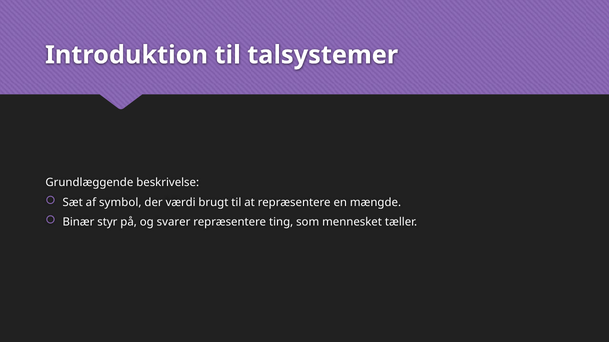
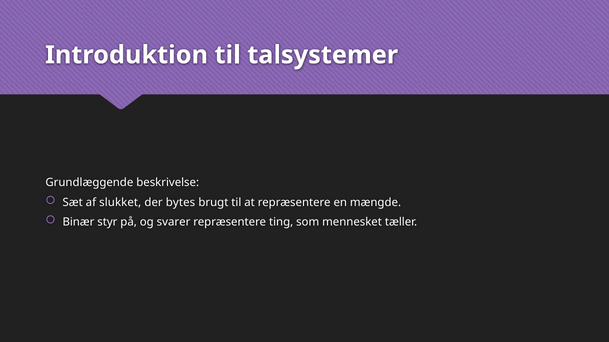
symbol: symbol -> slukket
værdi: værdi -> bytes
